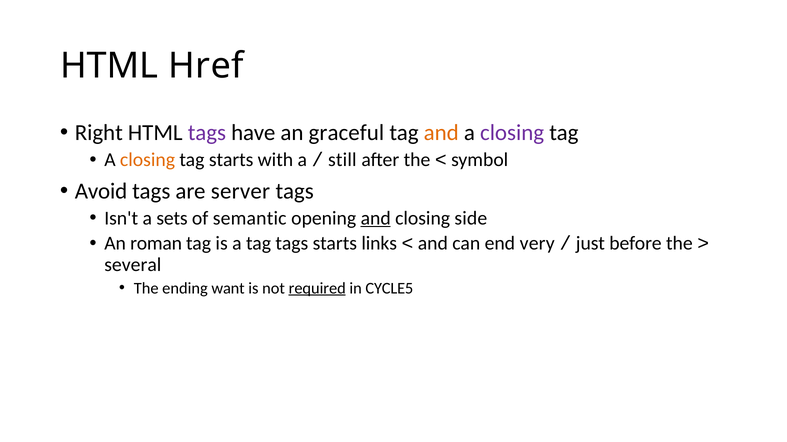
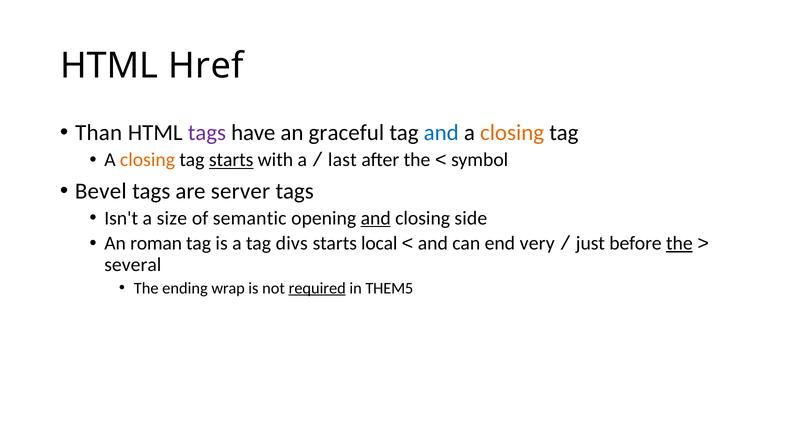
Right: Right -> Than
and at (441, 133) colour: orange -> blue
closing at (512, 133) colour: purple -> orange
starts at (231, 160) underline: none -> present
still: still -> last
Avoid: Avoid -> Bevel
sets: sets -> size
tag tags: tags -> divs
links: links -> local
the at (679, 244) underline: none -> present
want: want -> wrap
CYCLE5: CYCLE5 -> THEM5
